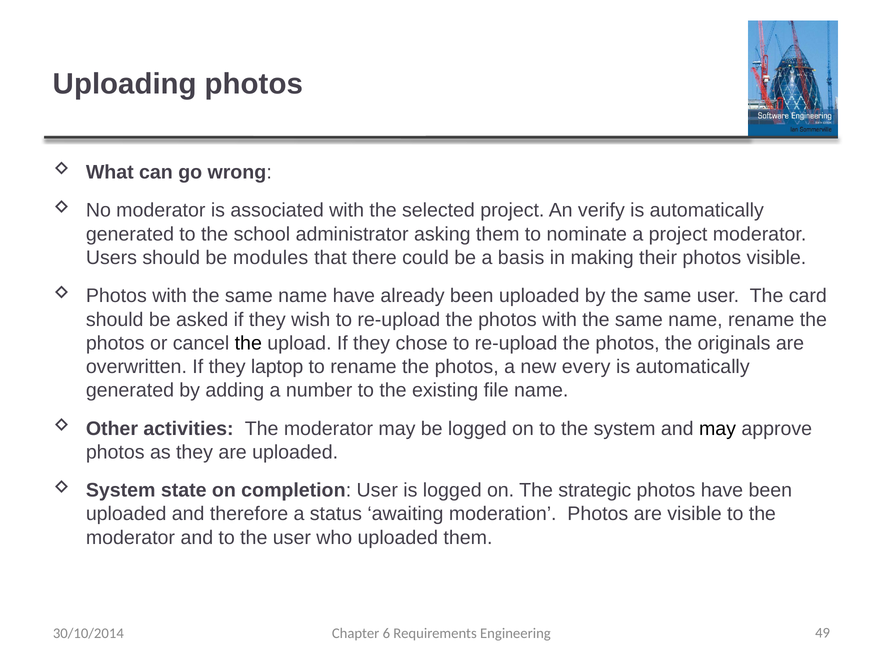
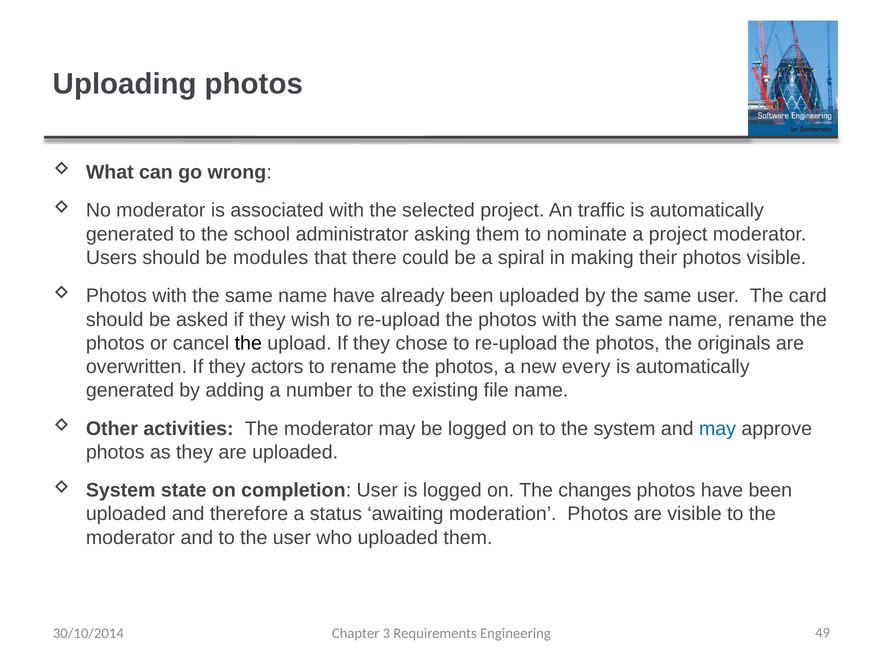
verify: verify -> traffic
basis: basis -> spiral
laptop: laptop -> actors
may at (718, 428) colour: black -> blue
strategic: strategic -> changes
6: 6 -> 3
